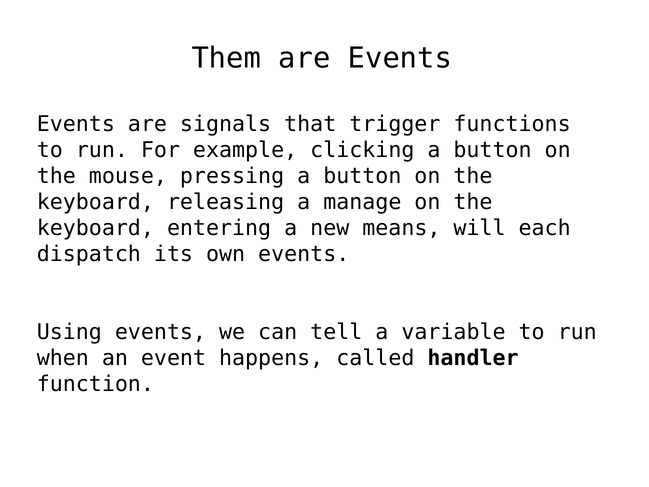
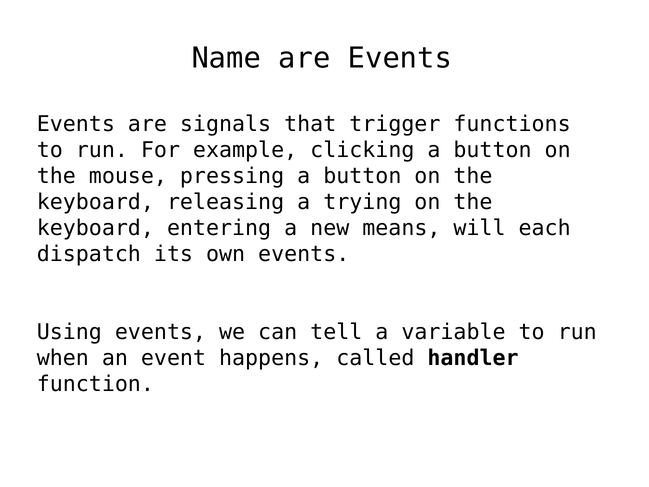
Them: Them -> Name
manage: manage -> trying
